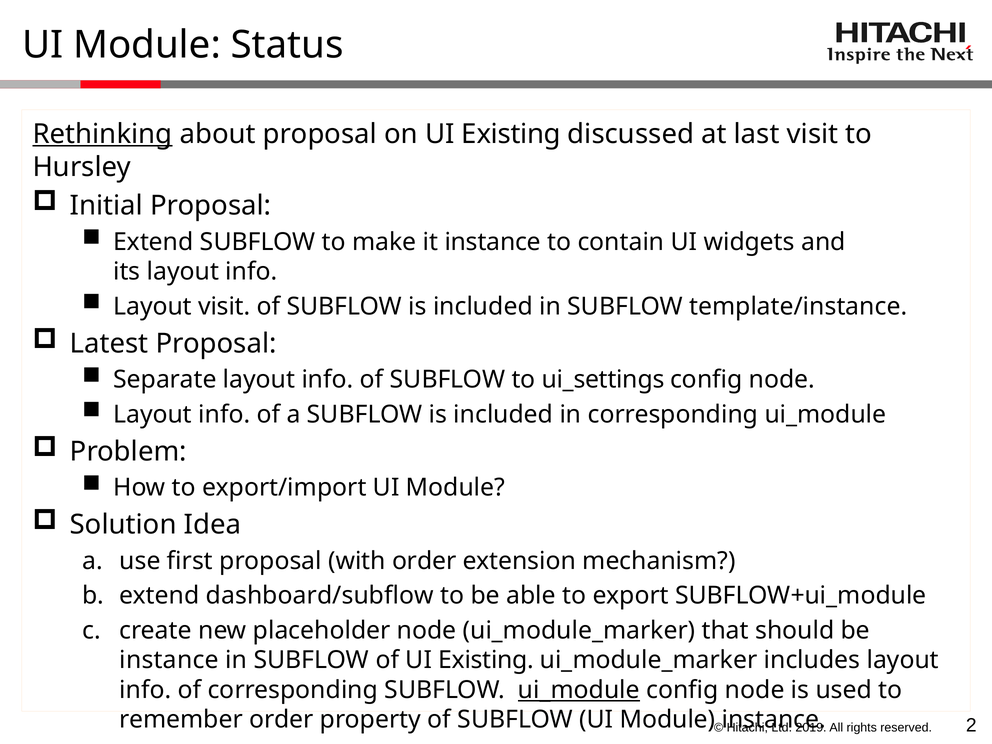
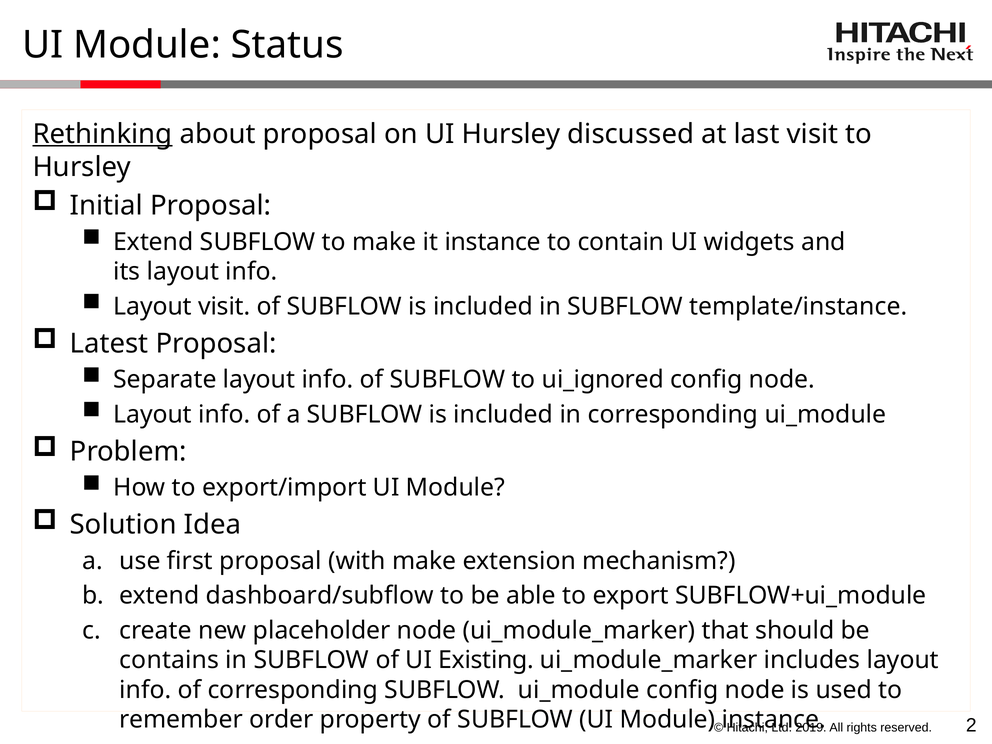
on UI Existing: Existing -> Hursley
ui_settings: ui_settings -> ui_ignored
with order: order -> make
instance at (169, 660): instance -> contains
ui_module at (579, 690) underline: present -> none
